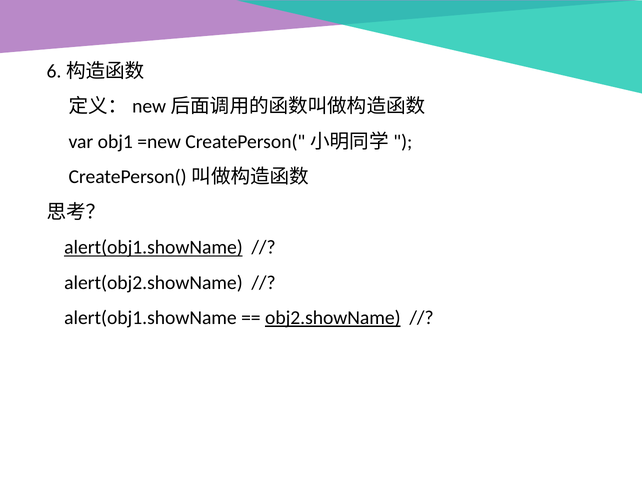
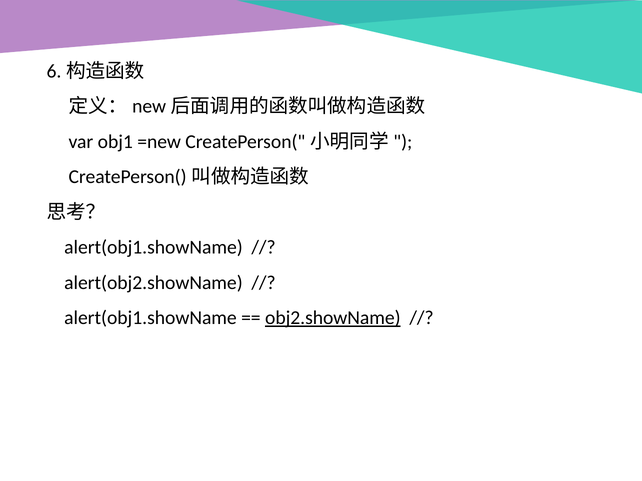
alert(obj1.showName at (153, 248) underline: present -> none
